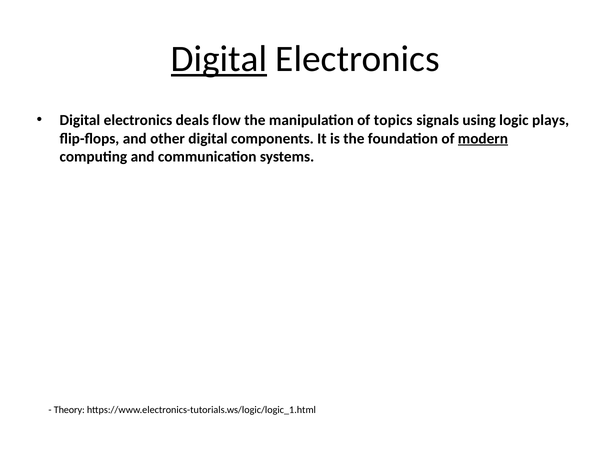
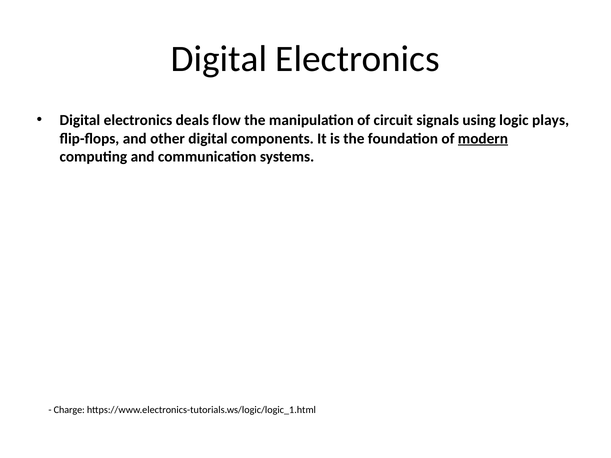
Digital at (219, 59) underline: present -> none
topics: topics -> circuit
Theory: Theory -> Charge
